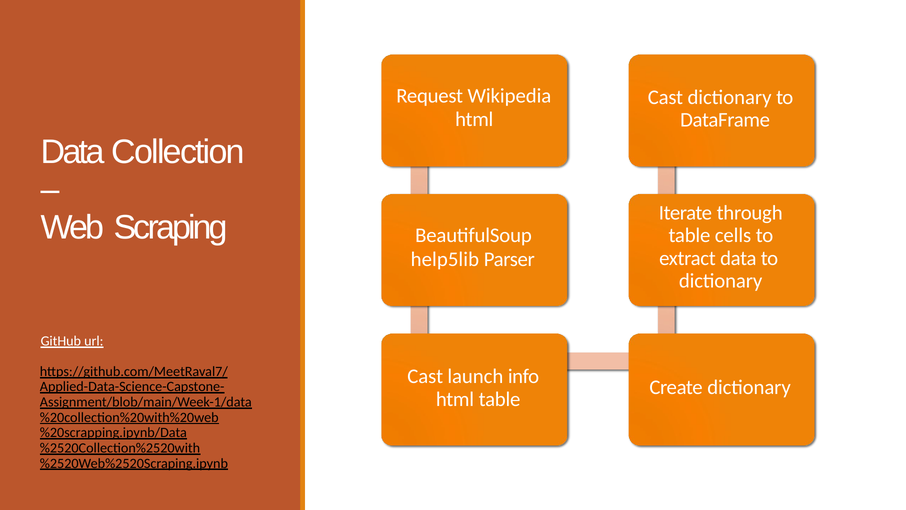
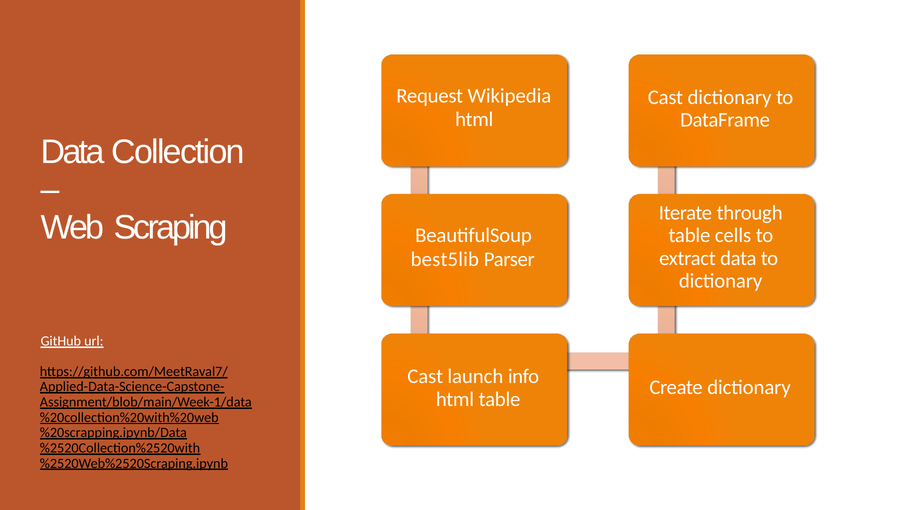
help5lib: help5lib -> best5lib
